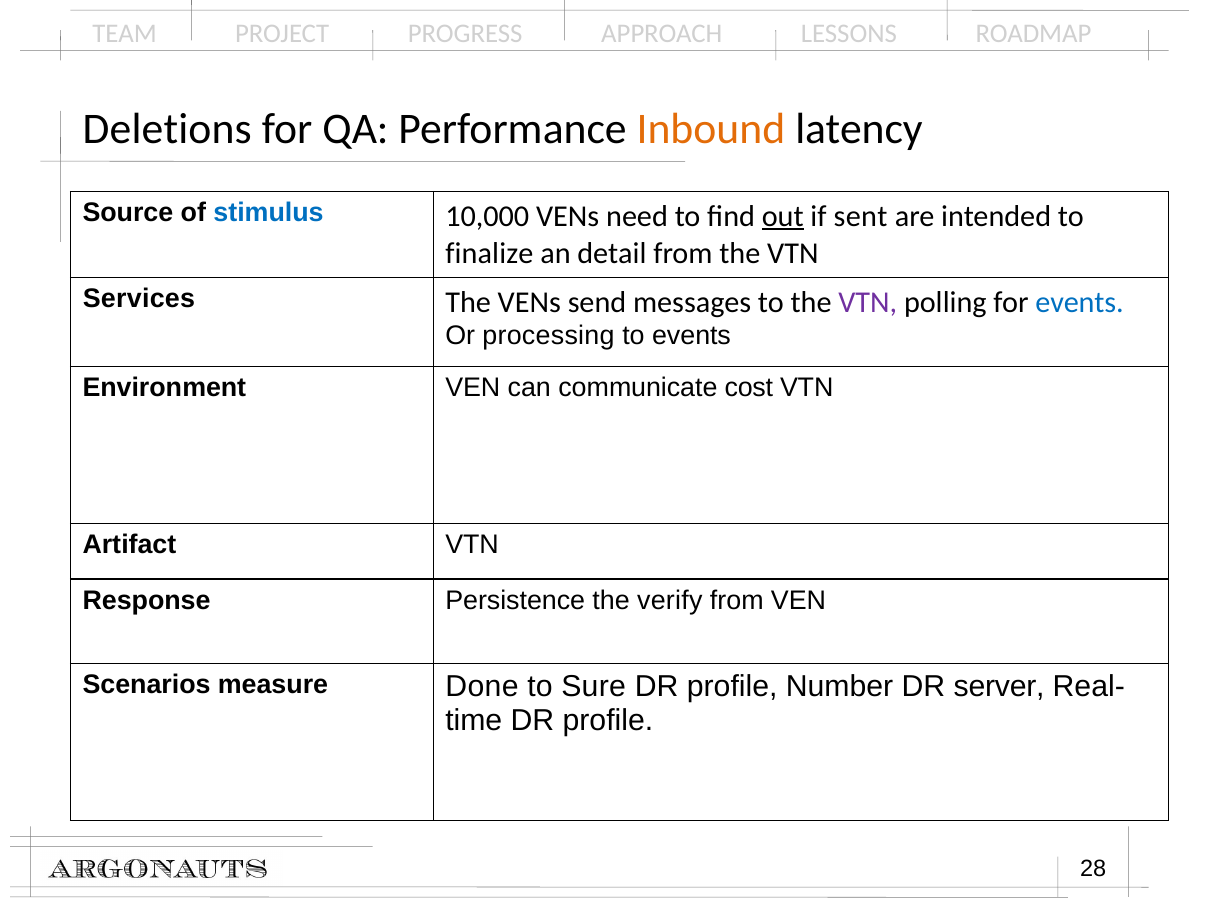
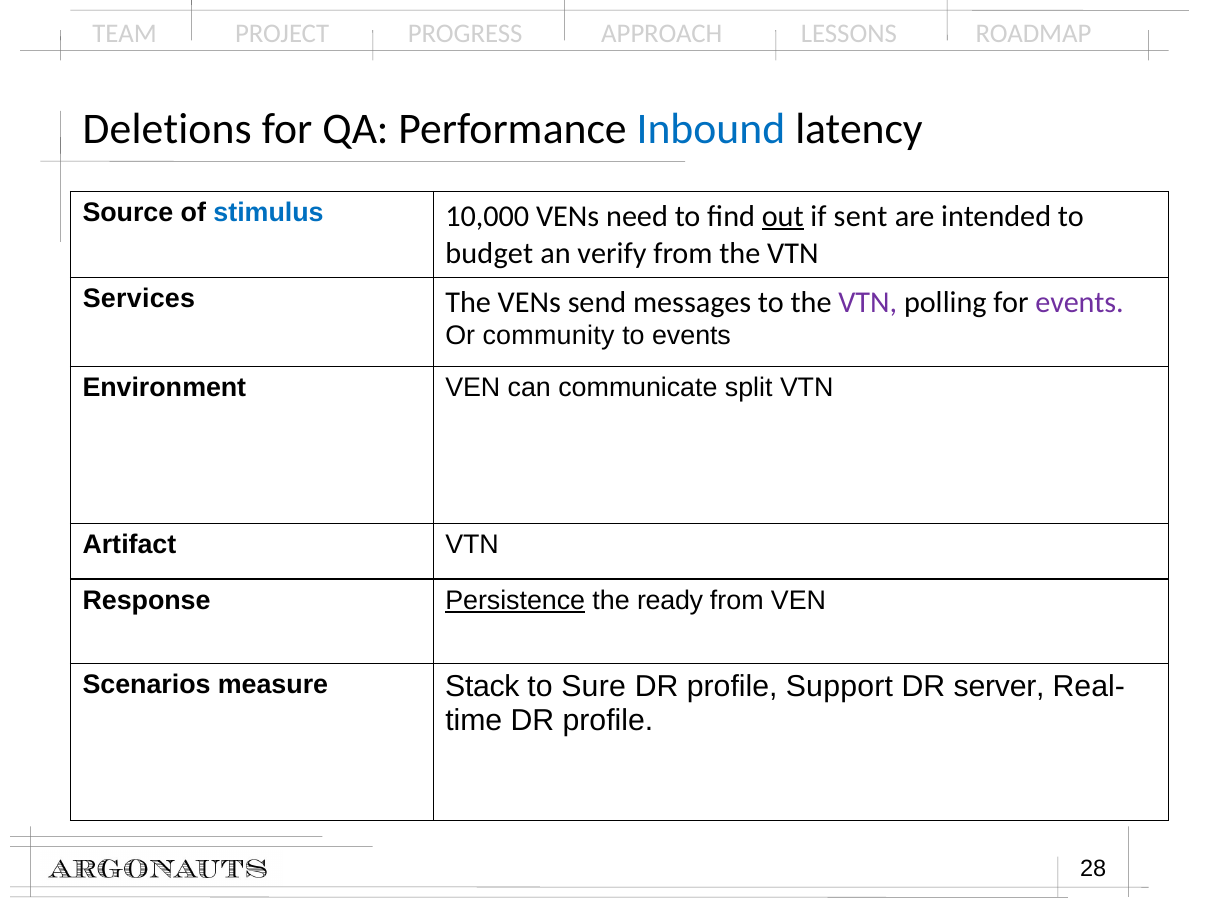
Inbound colour: orange -> blue
finalize: finalize -> budget
detail: detail -> verify
events at (1080, 302) colour: blue -> purple
processing: processing -> community
cost: cost -> split
Persistence underline: none -> present
verify: verify -> ready
Done: Done -> Stack
Number: Number -> Support
